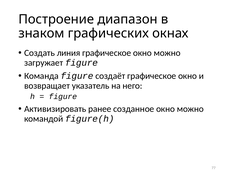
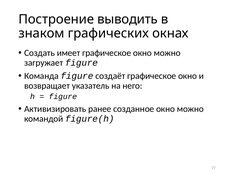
диапазон: диапазон -> выводить
линия: линия -> имеет
